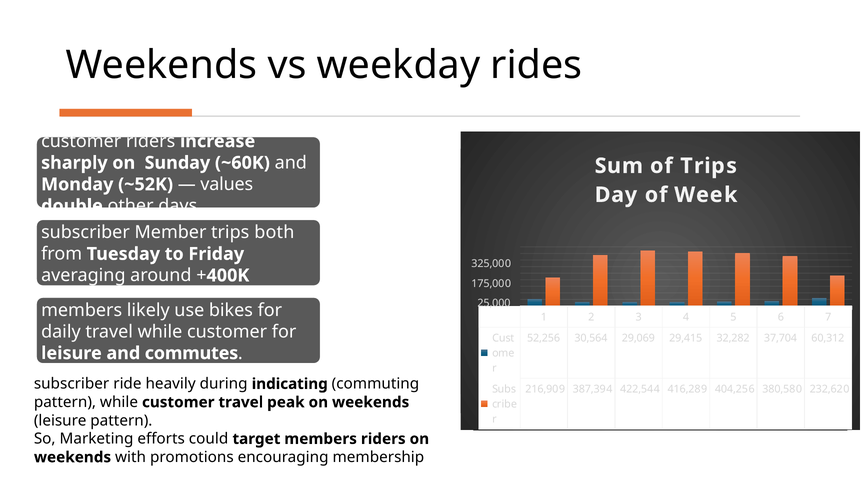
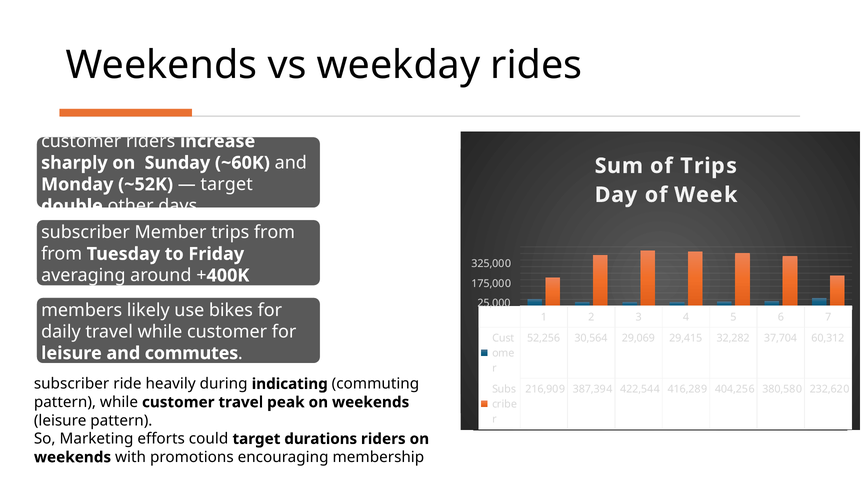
values at (227, 184): values -> target
trips both: both -> from
target members: members -> durations
